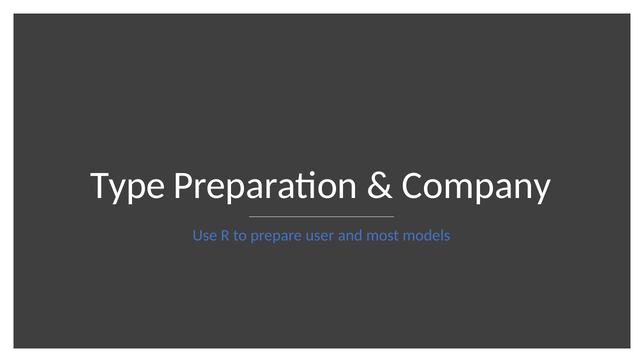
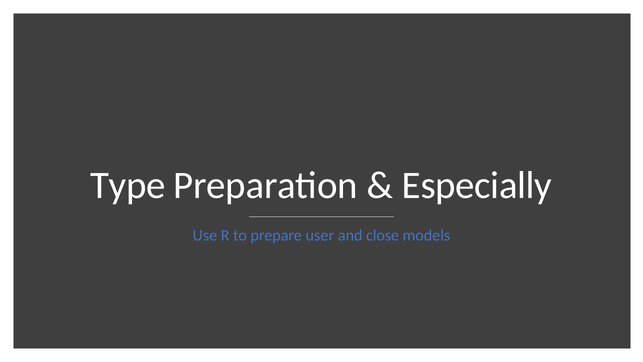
Company: Company -> Especially
most: most -> close
